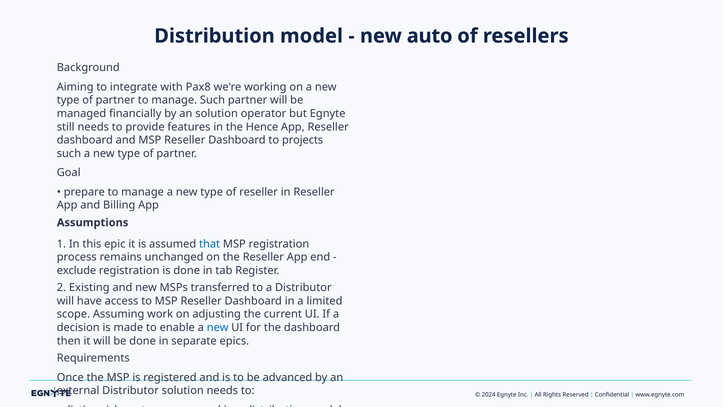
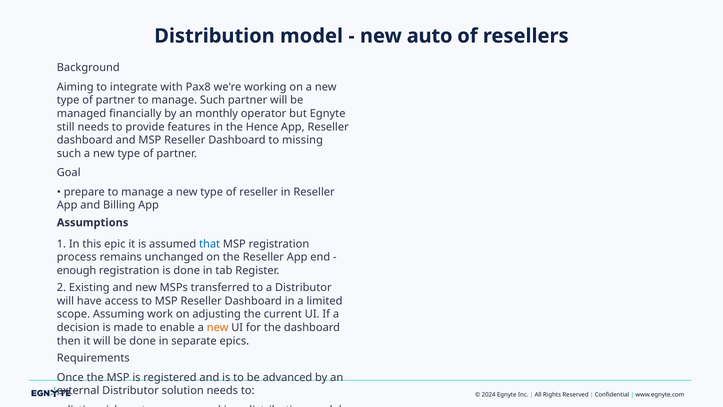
an solution: solution -> monthly
projects: projects -> missing
exclude: exclude -> enough
new at (218, 327) colour: blue -> orange
